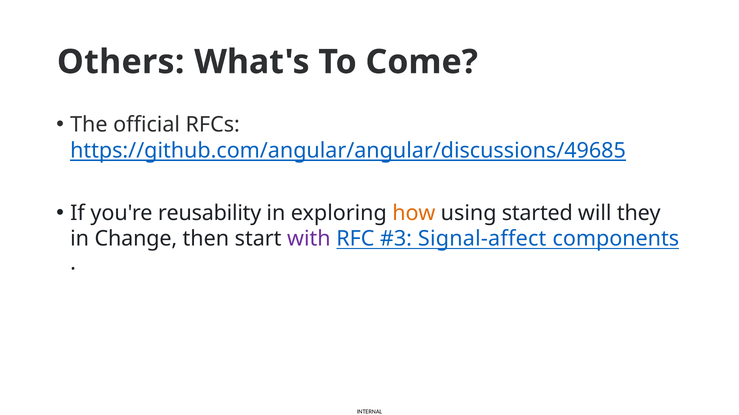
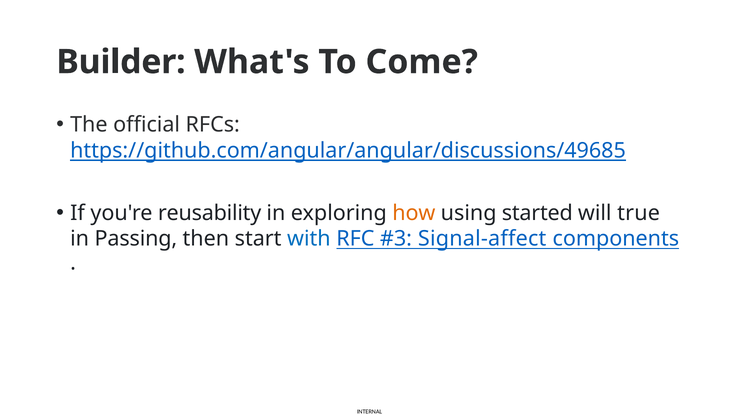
Others: Others -> Builder
they: they -> true
Change: Change -> Passing
with colour: purple -> blue
